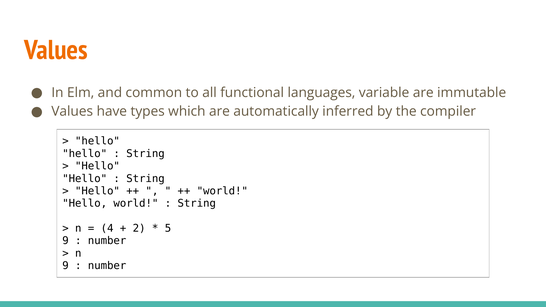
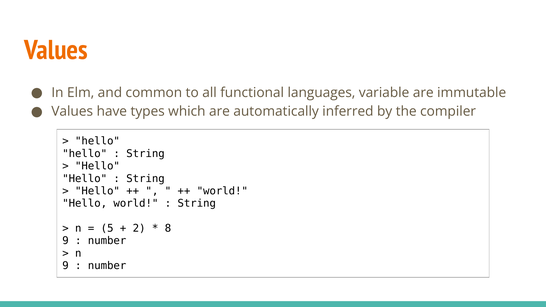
4: 4 -> 5
5: 5 -> 8
